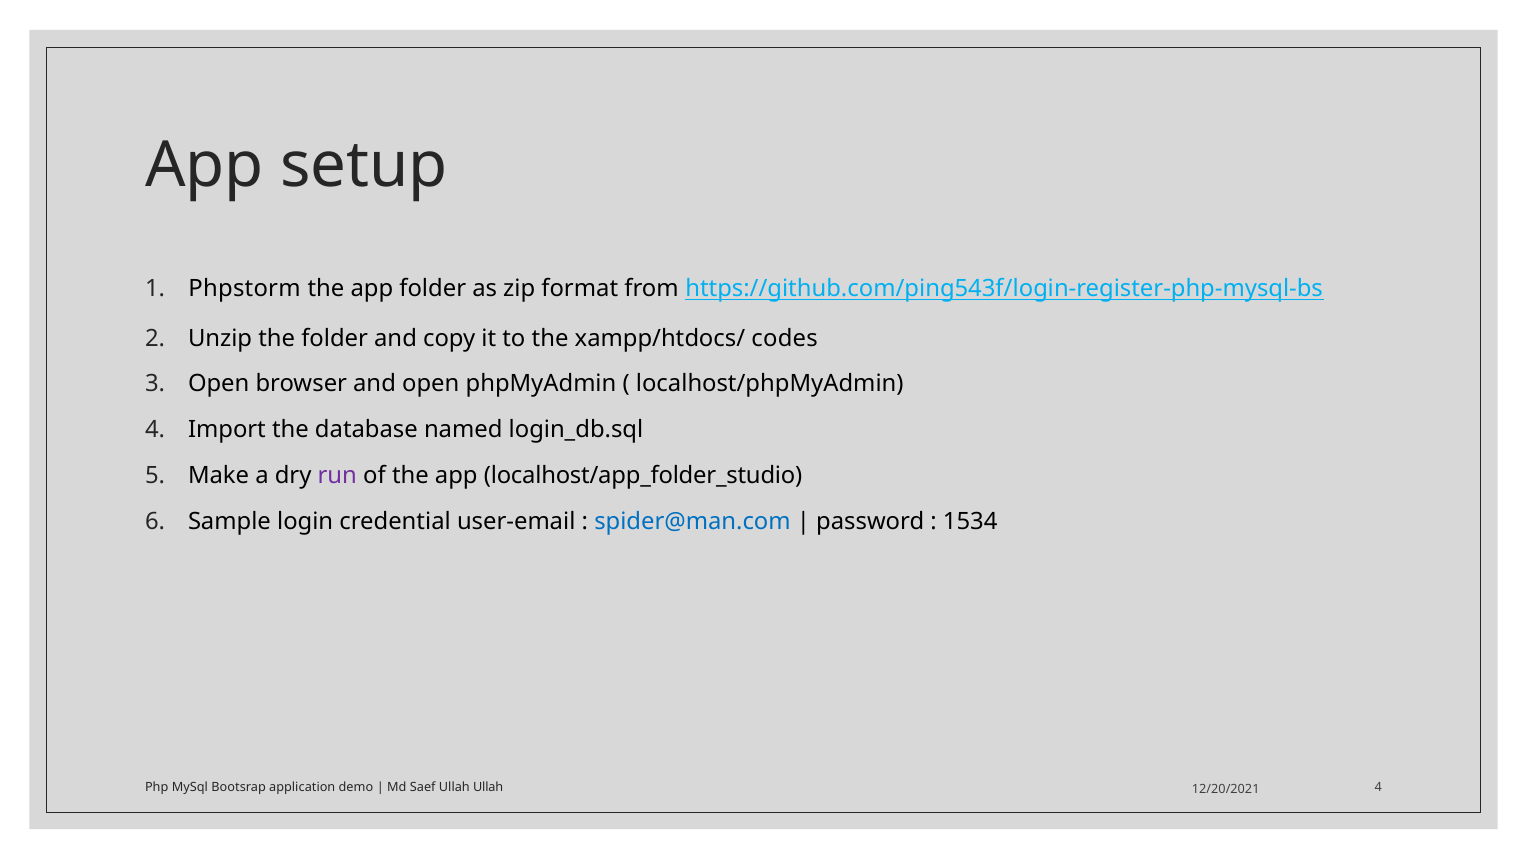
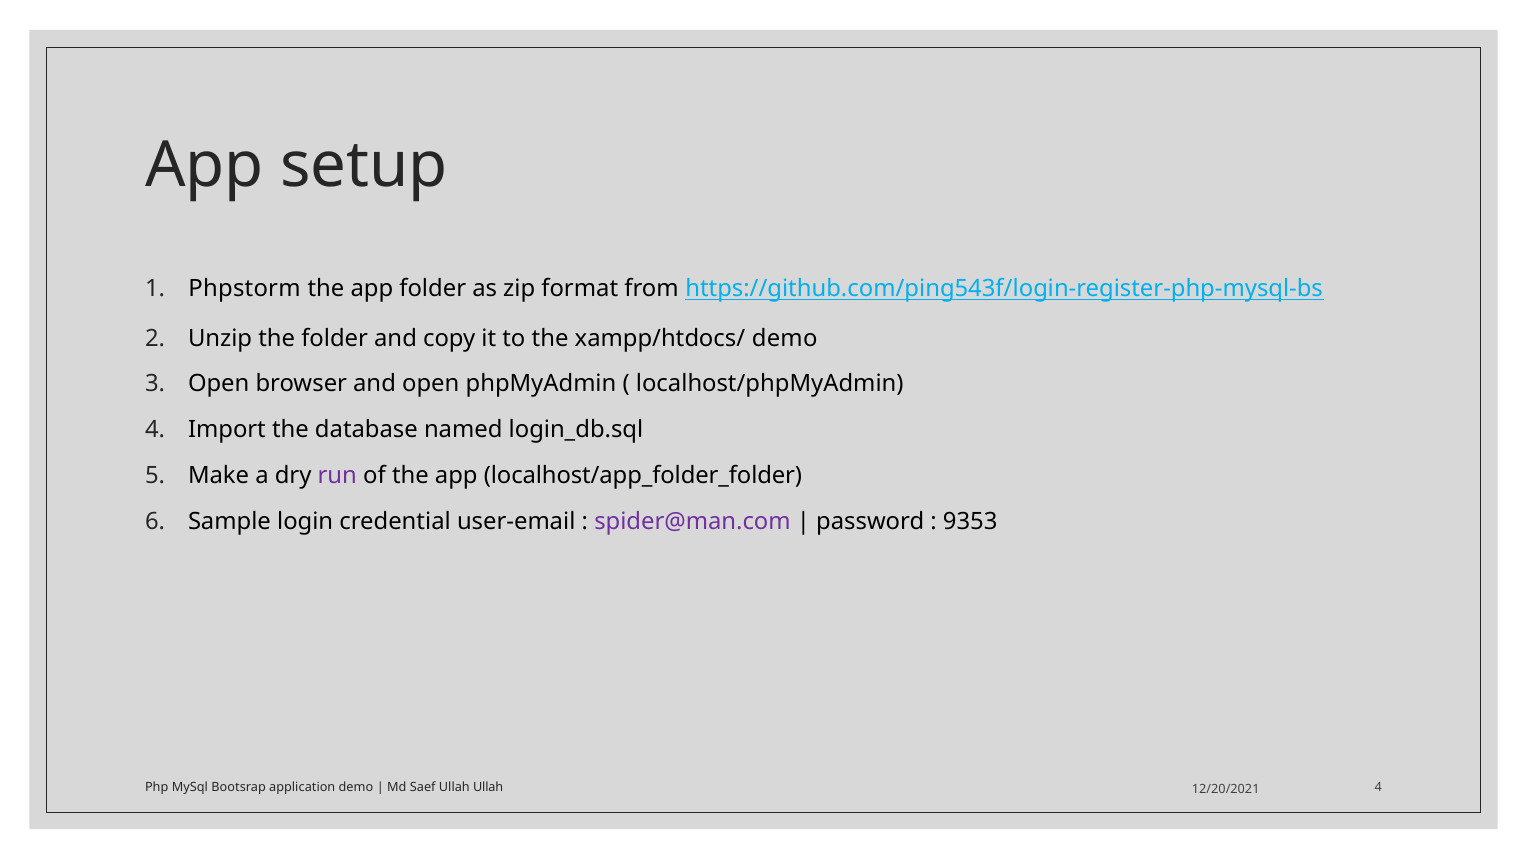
xampp/htdocs/ codes: codes -> demo
localhost/app_folder_studio: localhost/app_folder_studio -> localhost/app_folder_folder
spider@man.com colour: blue -> purple
1534: 1534 -> 9353
